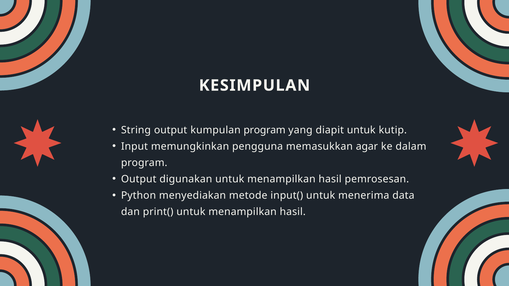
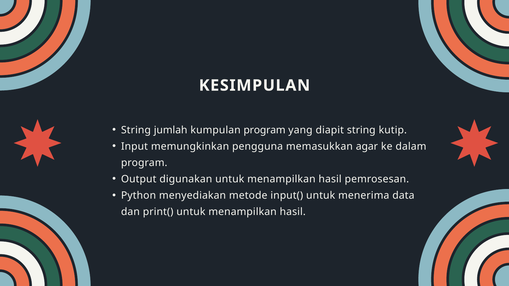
String output: output -> jumlah
diapit untuk: untuk -> string
